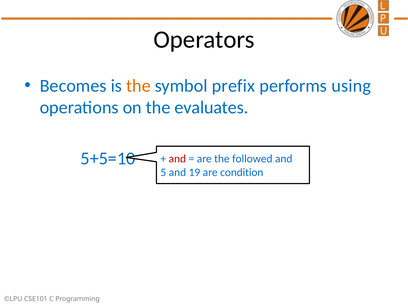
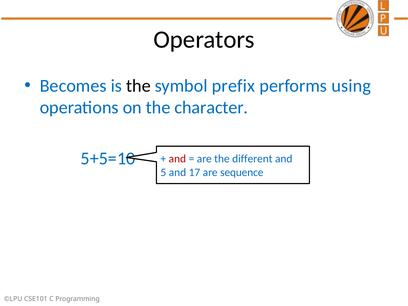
the at (138, 86) colour: orange -> black
evaluates: evaluates -> character
followed: followed -> different
19: 19 -> 17
condition: condition -> sequence
